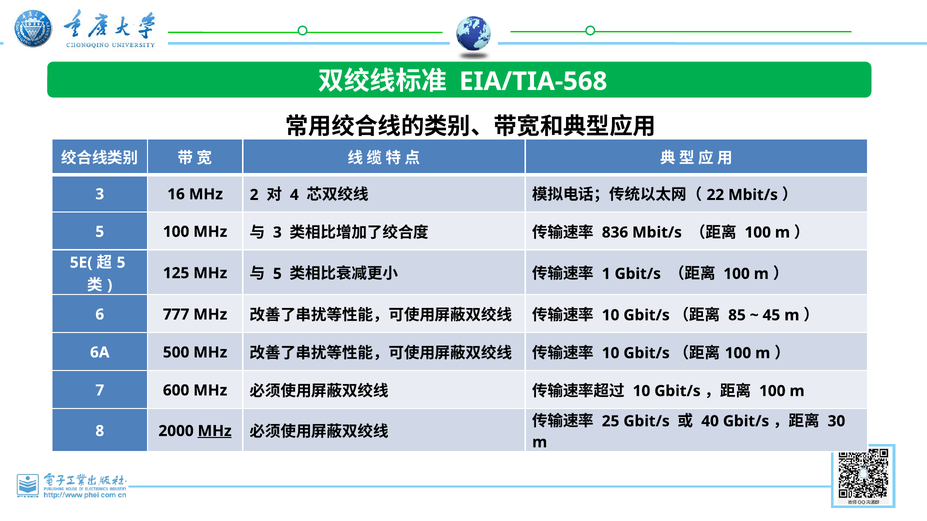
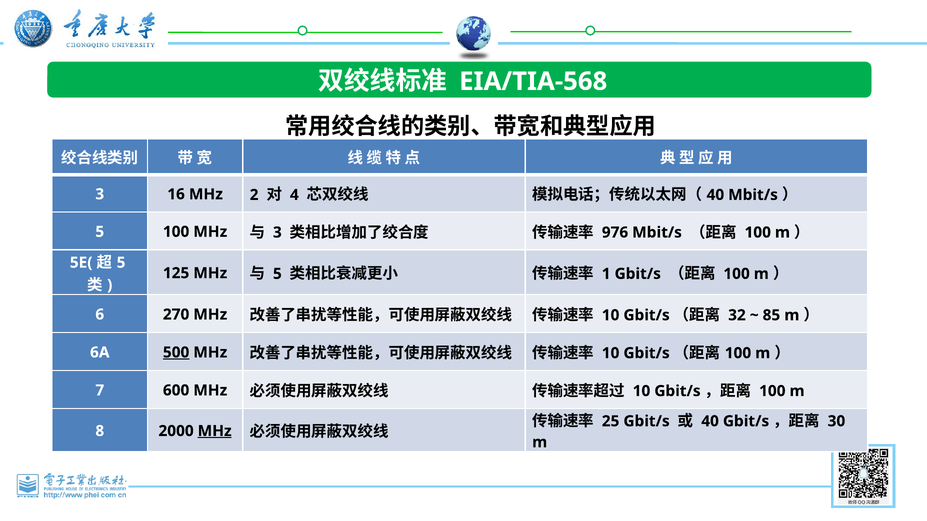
22 at (715, 195): 22 -> 40
836: 836 -> 976
777: 777 -> 270
85: 85 -> 32
45: 45 -> 85
500 underline: none -> present
